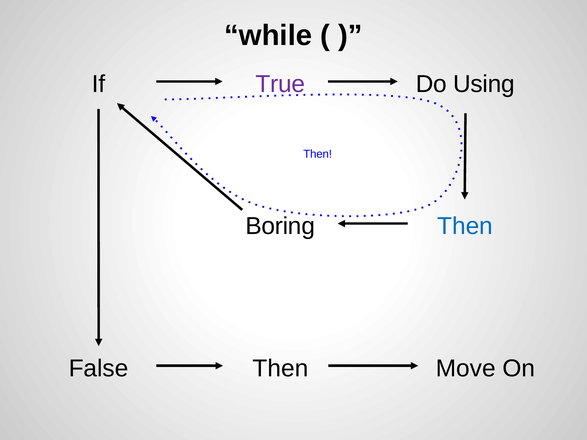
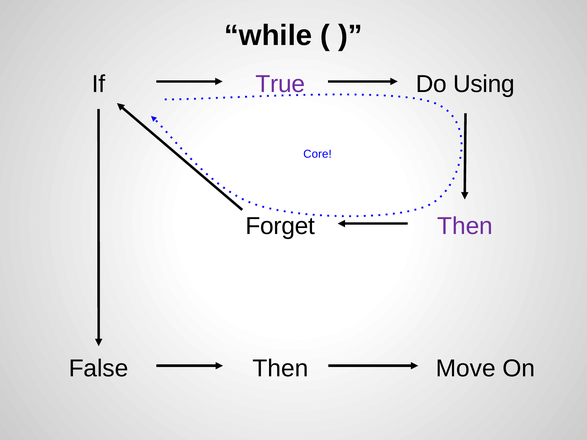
Then at (318, 154): Then -> Core
Boring: Boring -> Forget
Then at (465, 226) colour: blue -> purple
